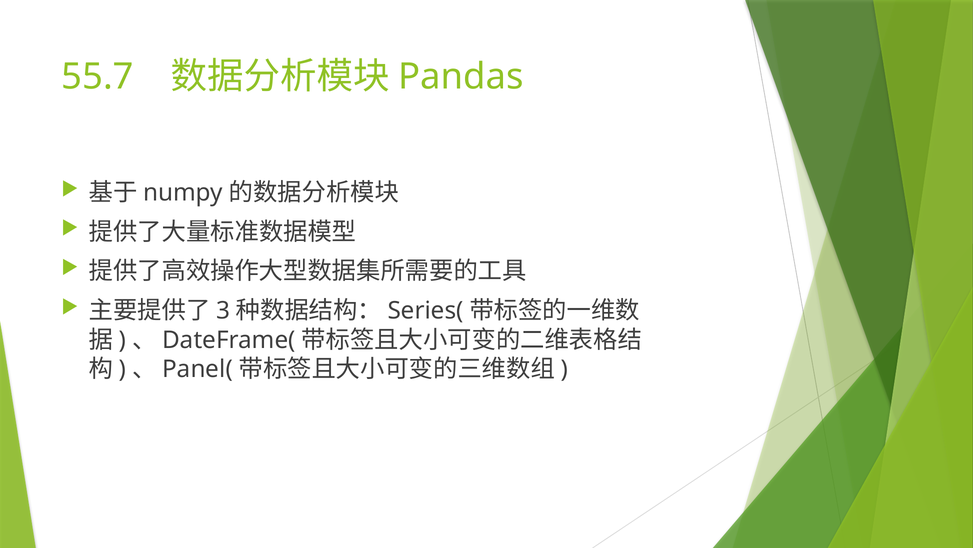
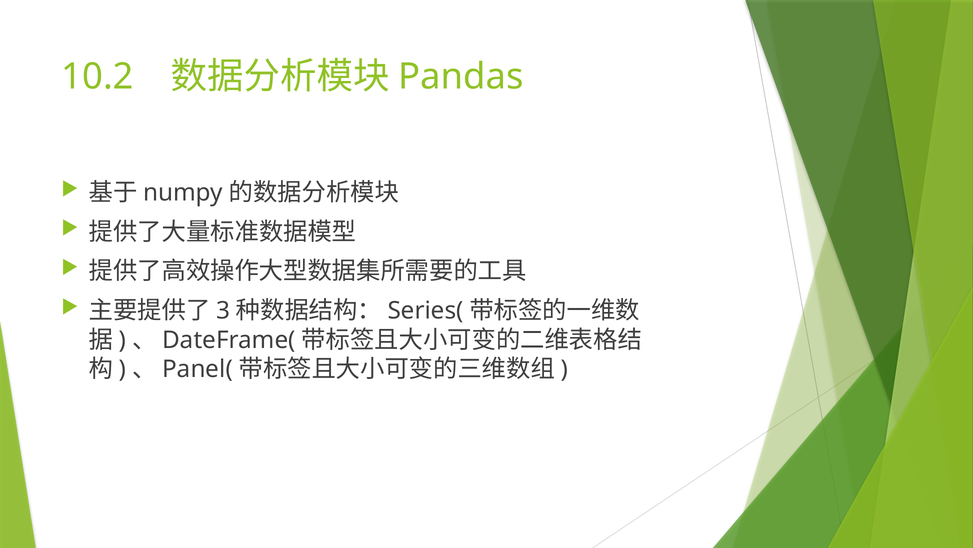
55.7: 55.7 -> 10.2
